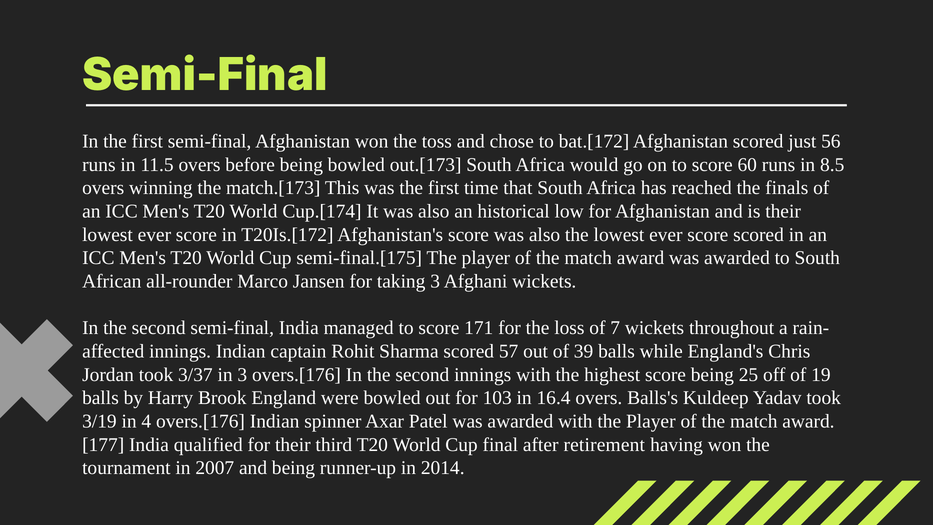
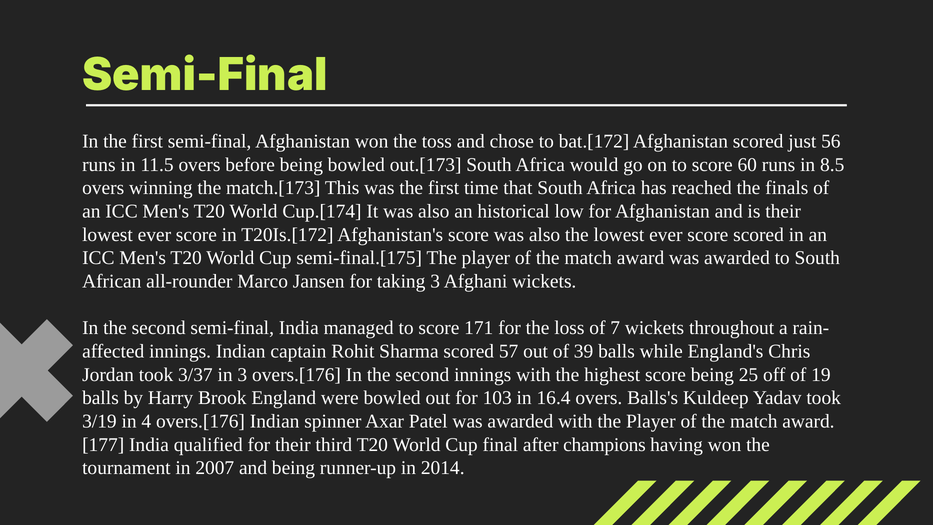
retirement: retirement -> champions
